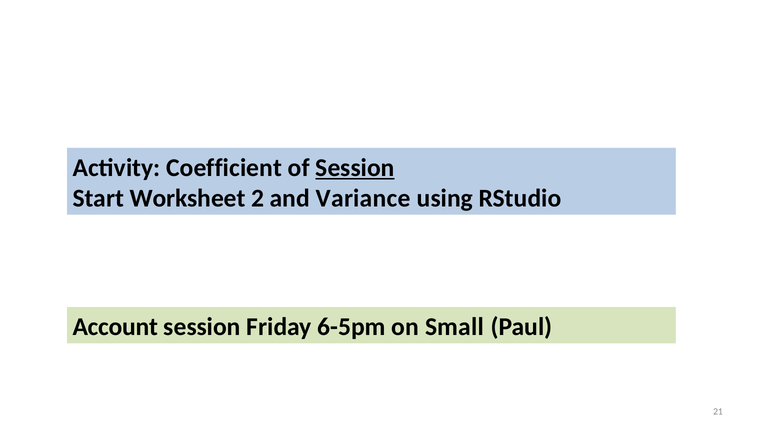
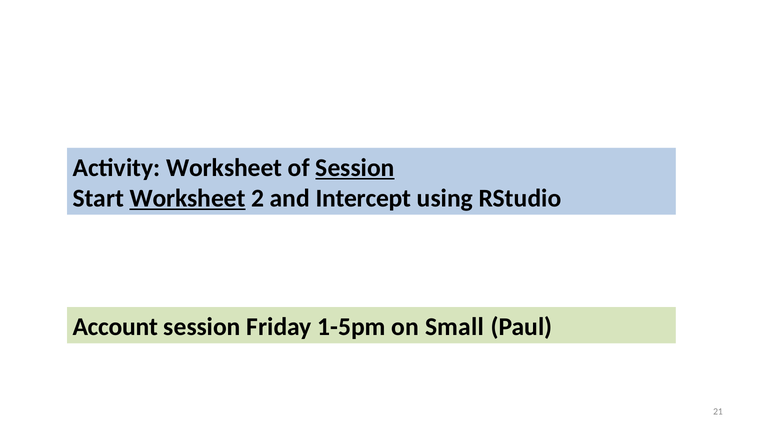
Activity Coefficient: Coefficient -> Worksheet
Worksheet at (188, 199) underline: none -> present
Variance: Variance -> Intercept
6-5pm: 6-5pm -> 1-5pm
